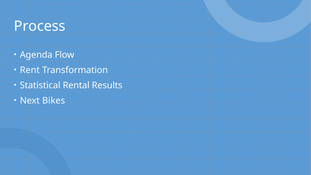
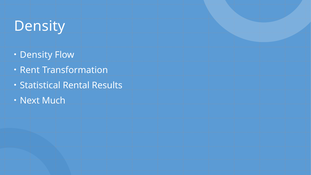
Process at (40, 26): Process -> Density
Agenda at (36, 55): Agenda -> Density
Bikes: Bikes -> Much
